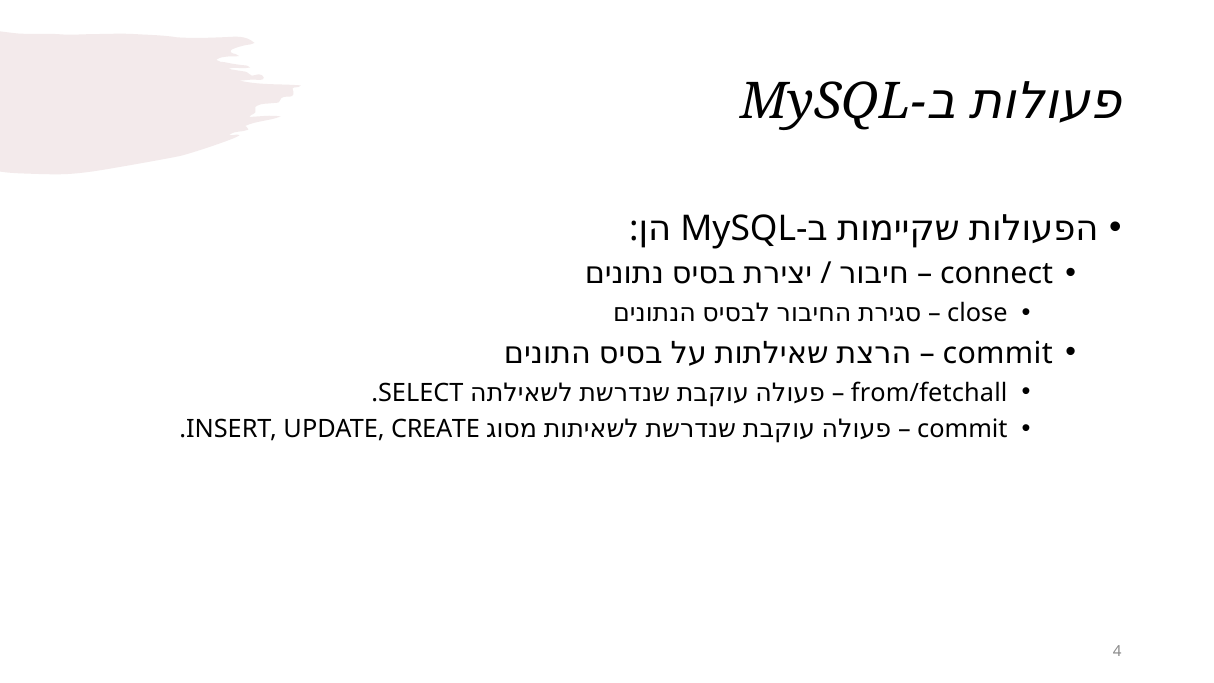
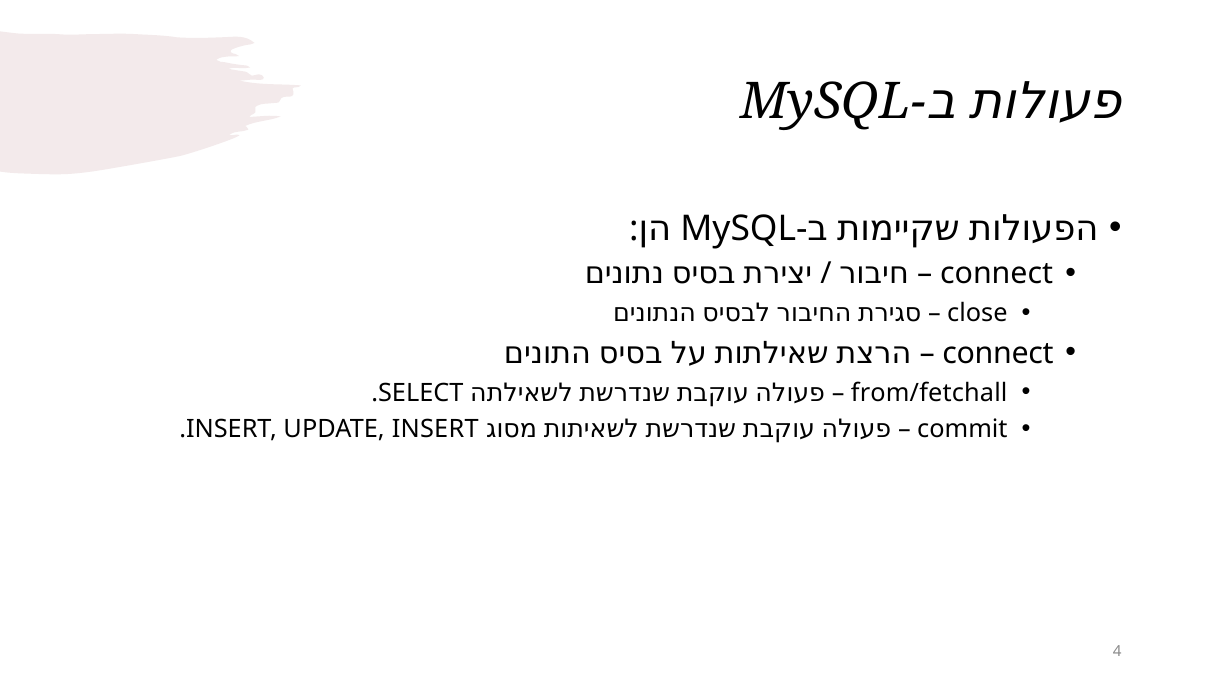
commit at (998, 353): commit -> connect
UPDATE CREATE: CREATE -> INSERT
